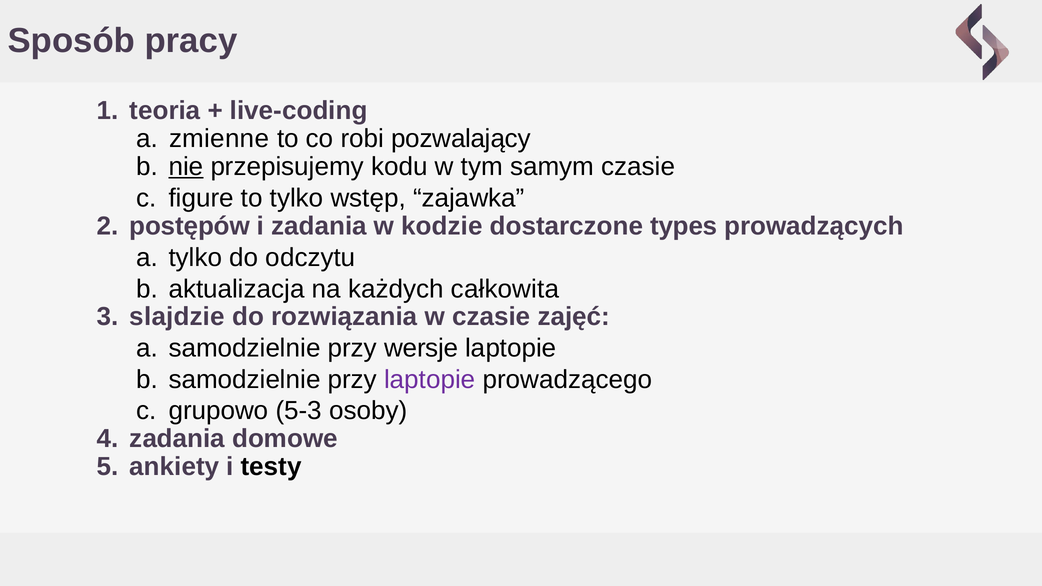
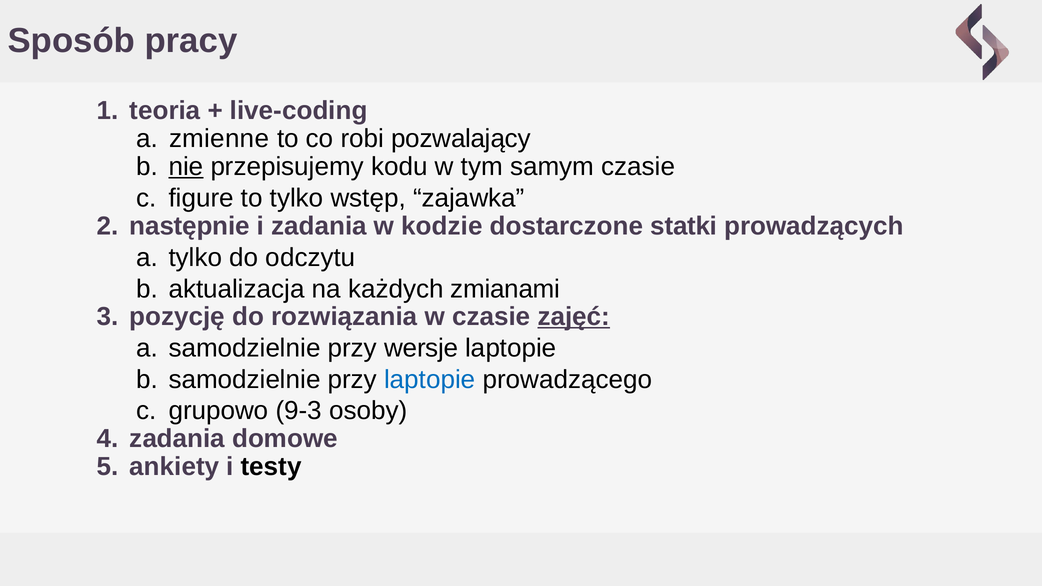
postępów: postępów -> następnie
types: types -> statki
całkowita: całkowita -> zmianami
slajdzie: slajdzie -> pozycję
zajęć underline: none -> present
laptopie at (430, 380) colour: purple -> blue
5-3: 5-3 -> 9-3
